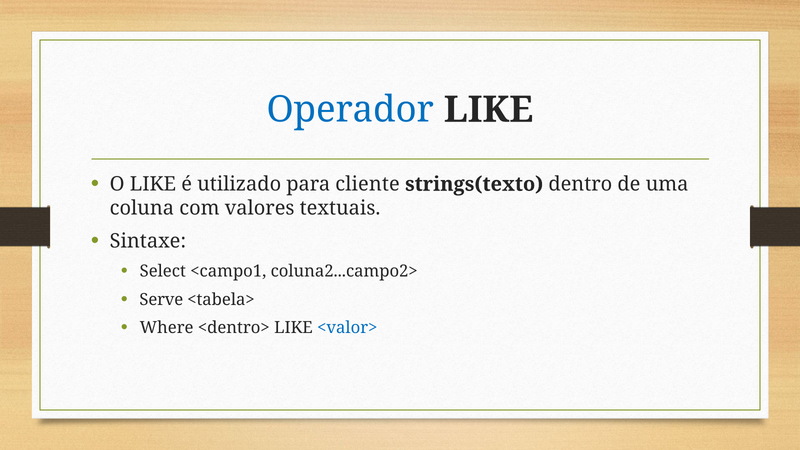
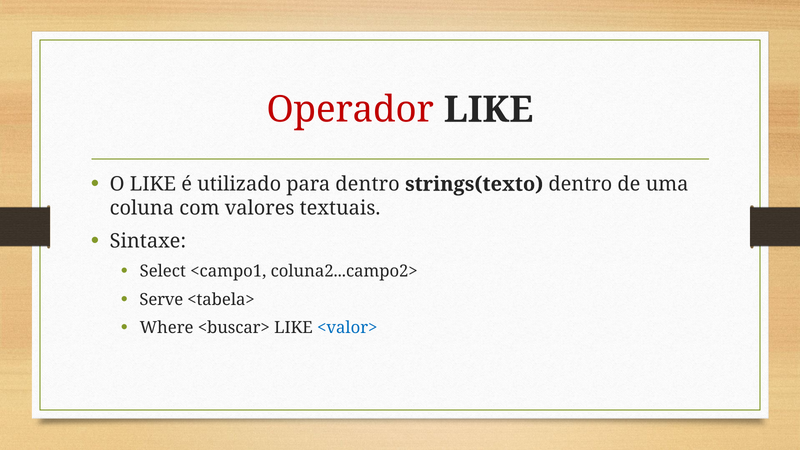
Operador colour: blue -> red
para cliente: cliente -> dentro
<dentro>: <dentro> -> <buscar>
